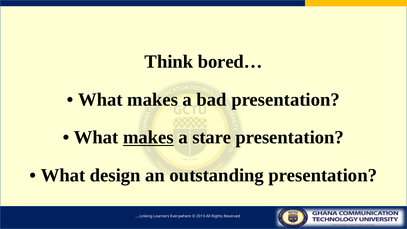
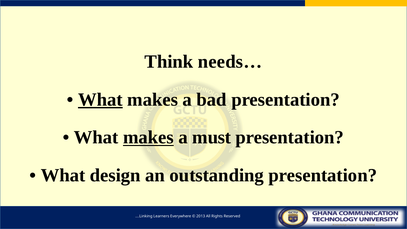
bored…: bored… -> needs…
What at (100, 100) underline: none -> present
stare: stare -> must
